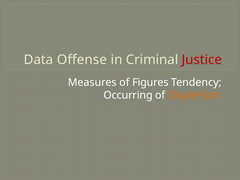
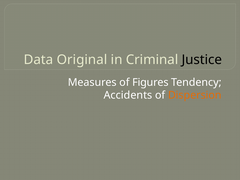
Offense: Offense -> Original
Justice colour: red -> black
Occurring: Occurring -> Accidents
